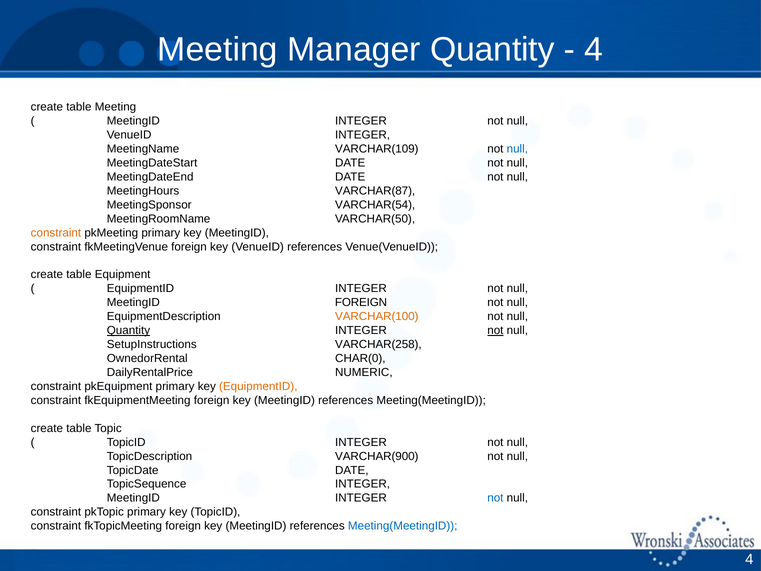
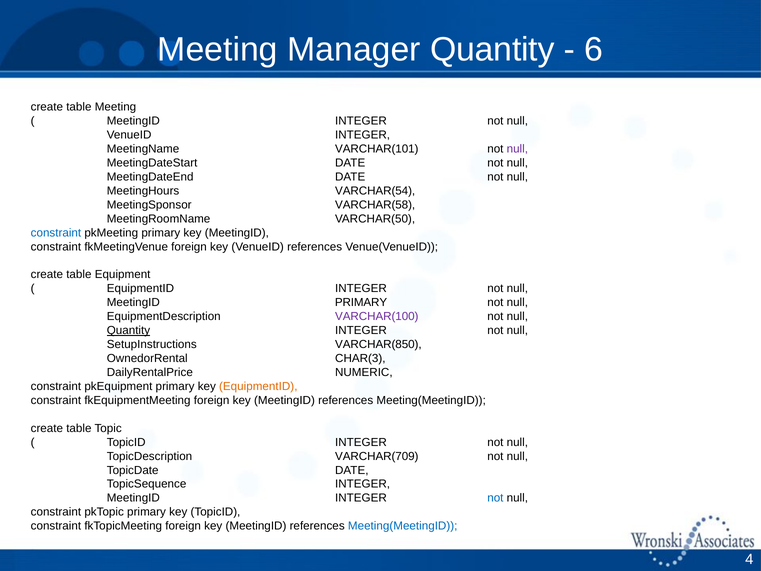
4 at (594, 49): 4 -> 6
VARCHAR(109: VARCHAR(109 -> VARCHAR(101
null at (517, 149) colour: blue -> purple
VARCHAR(87: VARCHAR(87 -> VARCHAR(54
VARCHAR(54: VARCHAR(54 -> VARCHAR(58
constraint at (56, 233) colour: orange -> blue
MeetingID FOREIGN: FOREIGN -> PRIMARY
VARCHAR(100 colour: orange -> purple
not at (495, 330) underline: present -> none
VARCHAR(258: VARCHAR(258 -> VARCHAR(850
CHAR(0: CHAR(0 -> CHAR(3
VARCHAR(900: VARCHAR(900 -> VARCHAR(709
